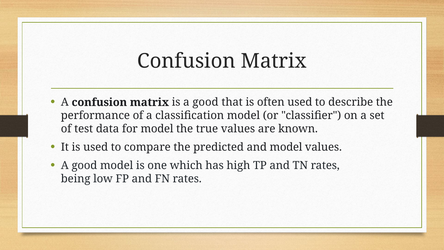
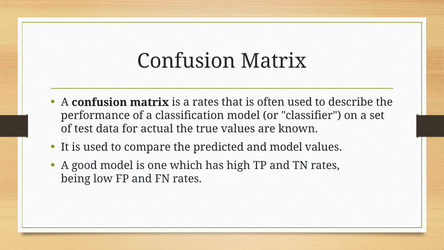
is a good: good -> rates
for model: model -> actual
